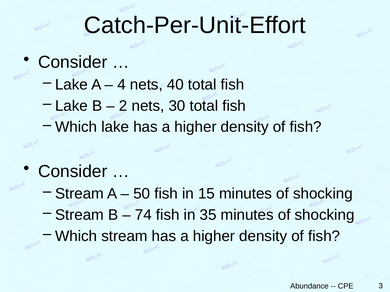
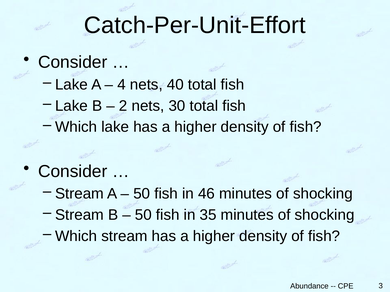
15: 15 -> 46
74 at (143, 215): 74 -> 50
